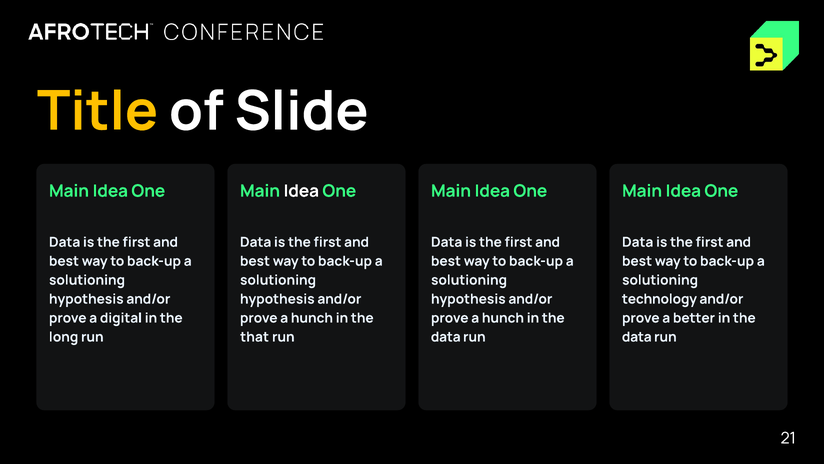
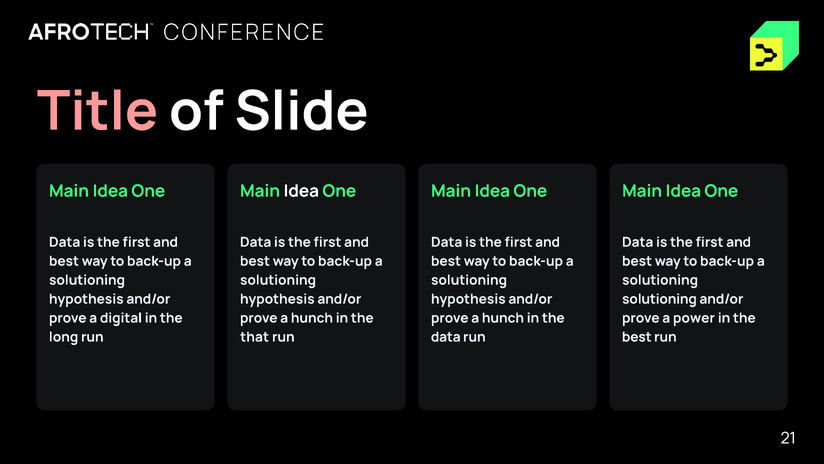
Title colour: yellow -> pink
technology at (659, 299): technology -> solutioning
better: better -> power
data at (637, 337): data -> best
